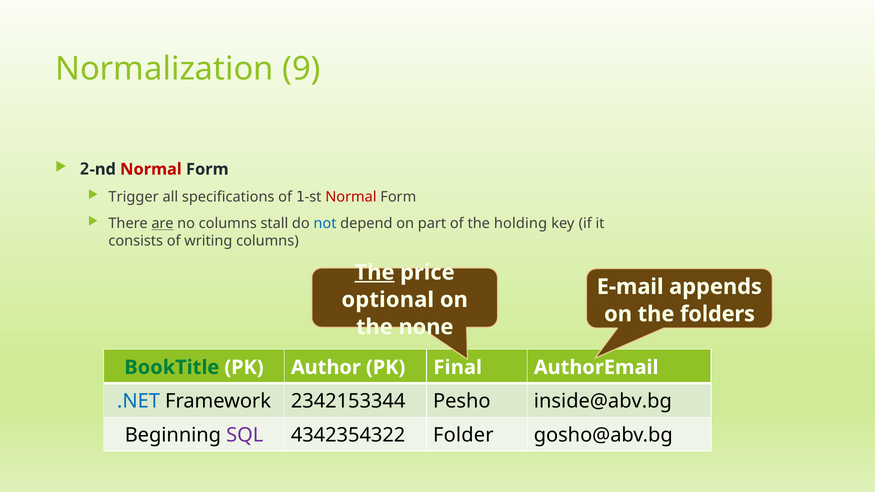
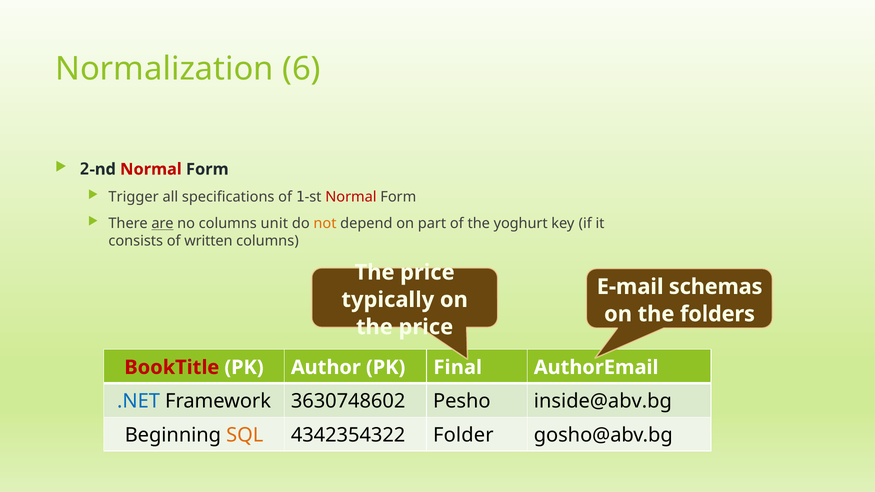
9: 9 -> 6
stall: stall -> unit
not colour: blue -> orange
holding: holding -> yoghurt
writing: writing -> written
The at (375, 273) underline: present -> none
appends: appends -> schemas
optional: optional -> typically
none at (426, 327): none -> price
BookTitle colour: green -> red
2342153344: 2342153344 -> 3630748602
SQL colour: purple -> orange
